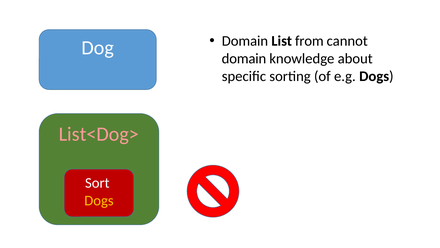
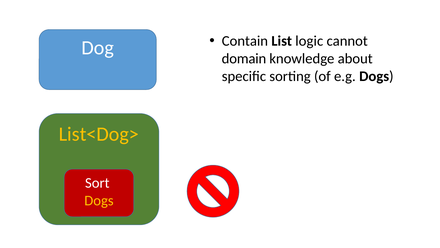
Domain at (245, 41): Domain -> Contain
from: from -> logic
List<Dog> colour: pink -> yellow
